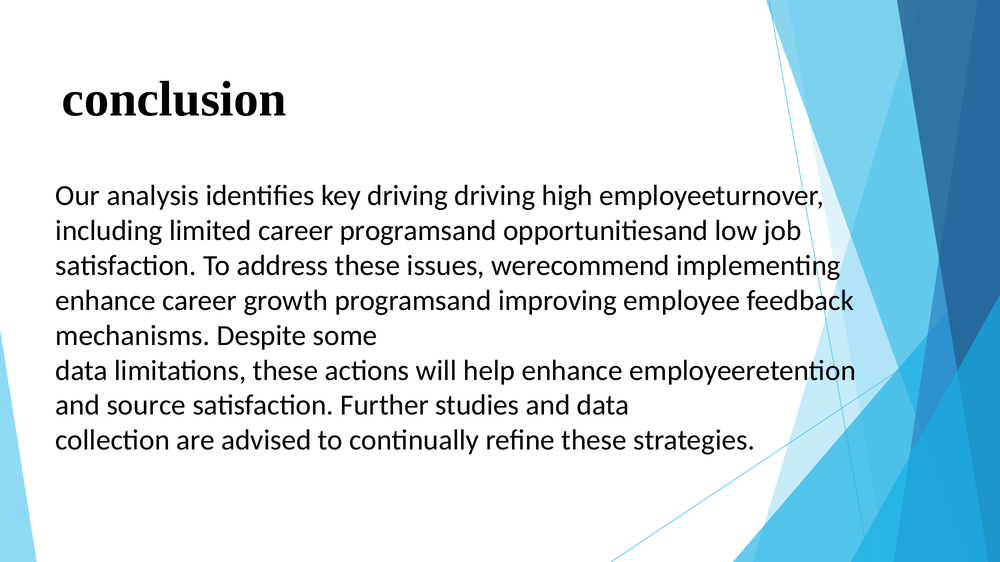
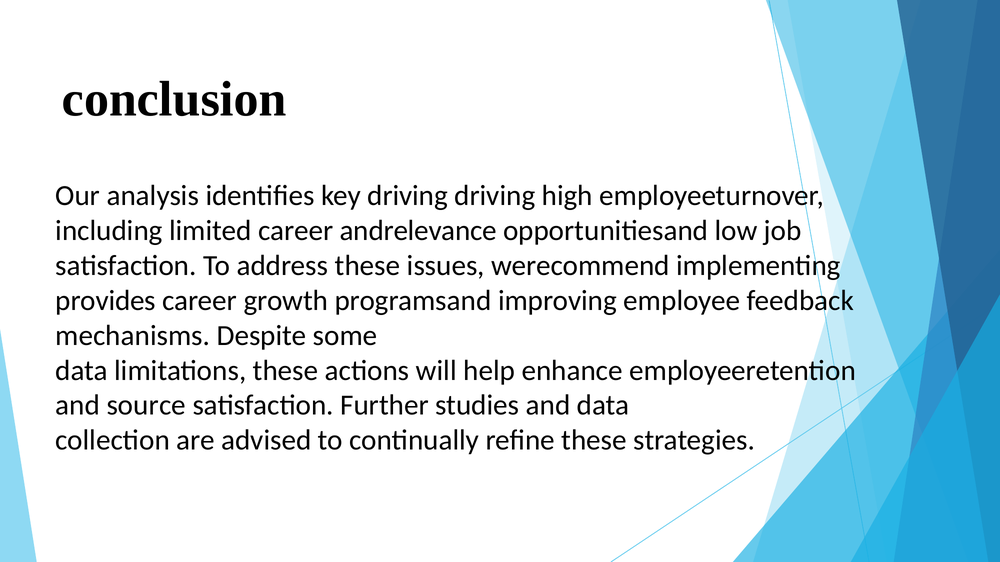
career programsand: programsand -> andrelevance
enhance at (106, 301): enhance -> provides
